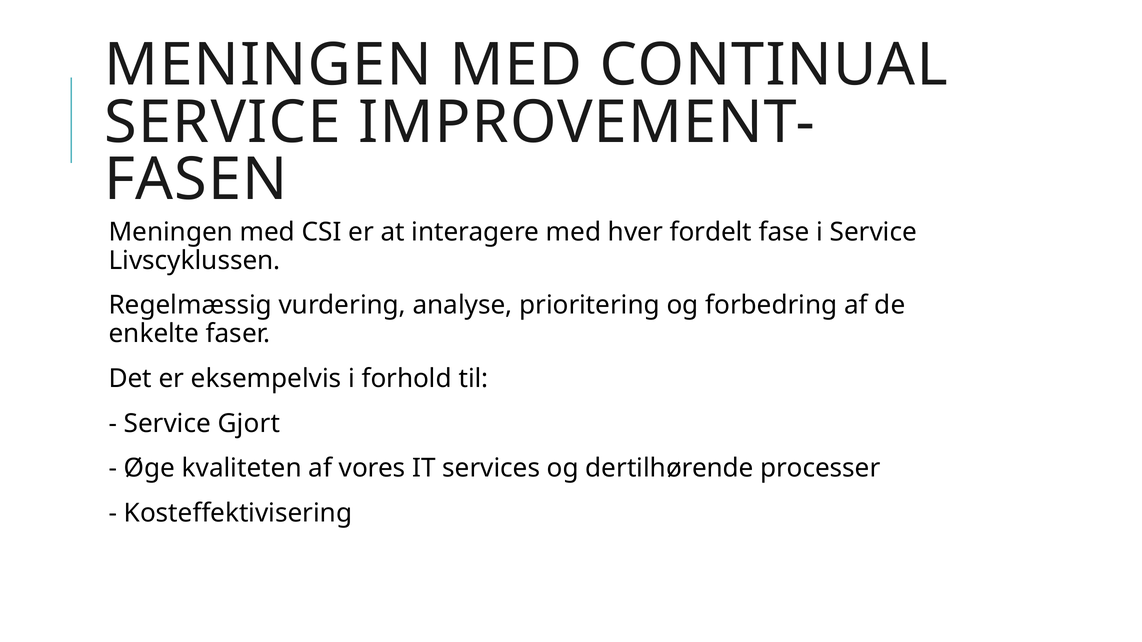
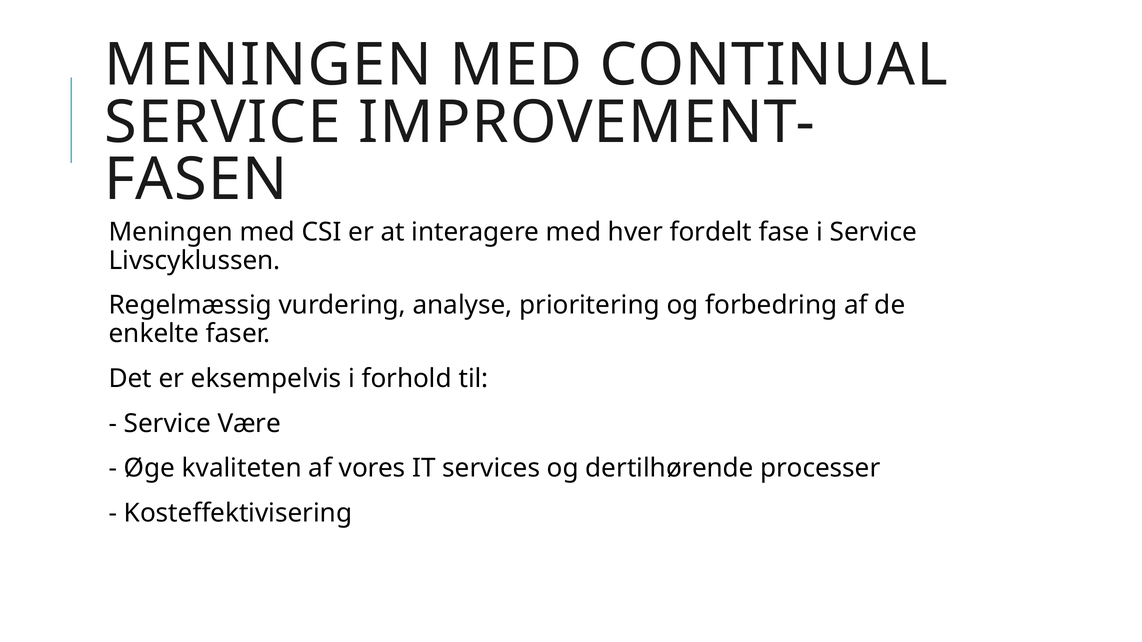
Gjort: Gjort -> Være
